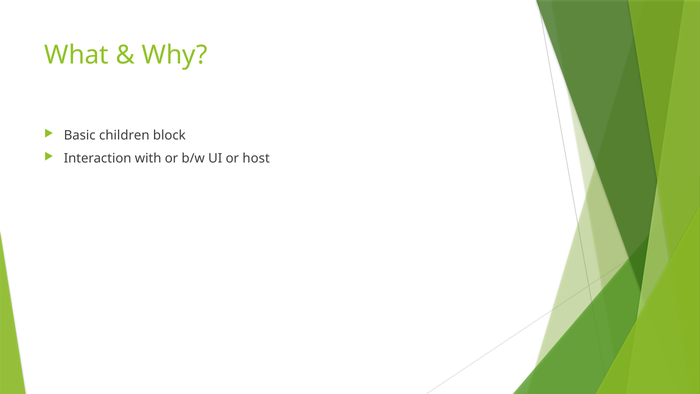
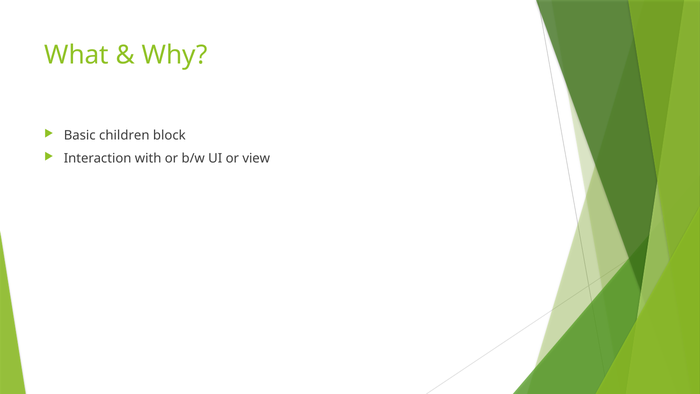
host: host -> view
